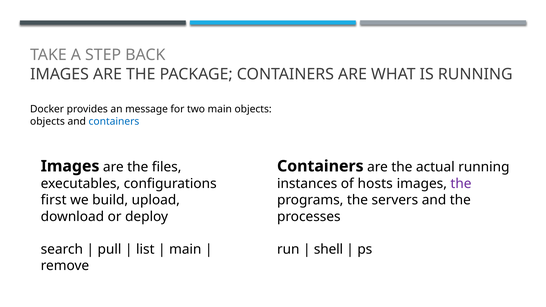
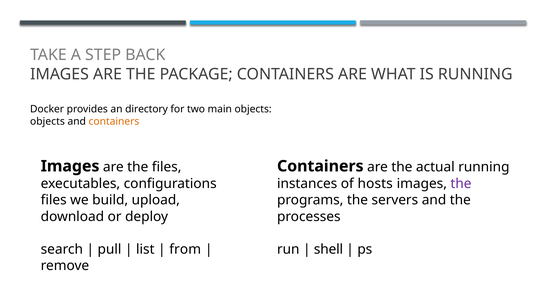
message: message -> directory
containers at (114, 122) colour: blue -> orange
first at (54, 200): first -> files
main at (185, 249): main -> from
